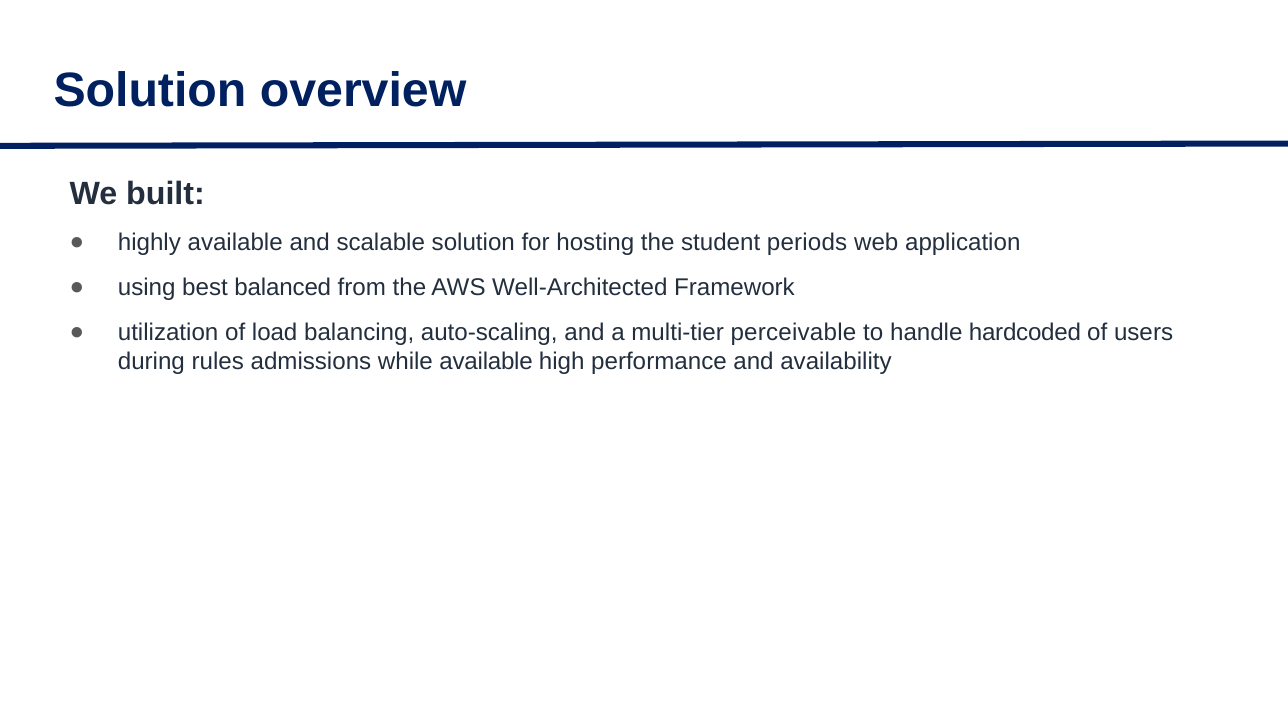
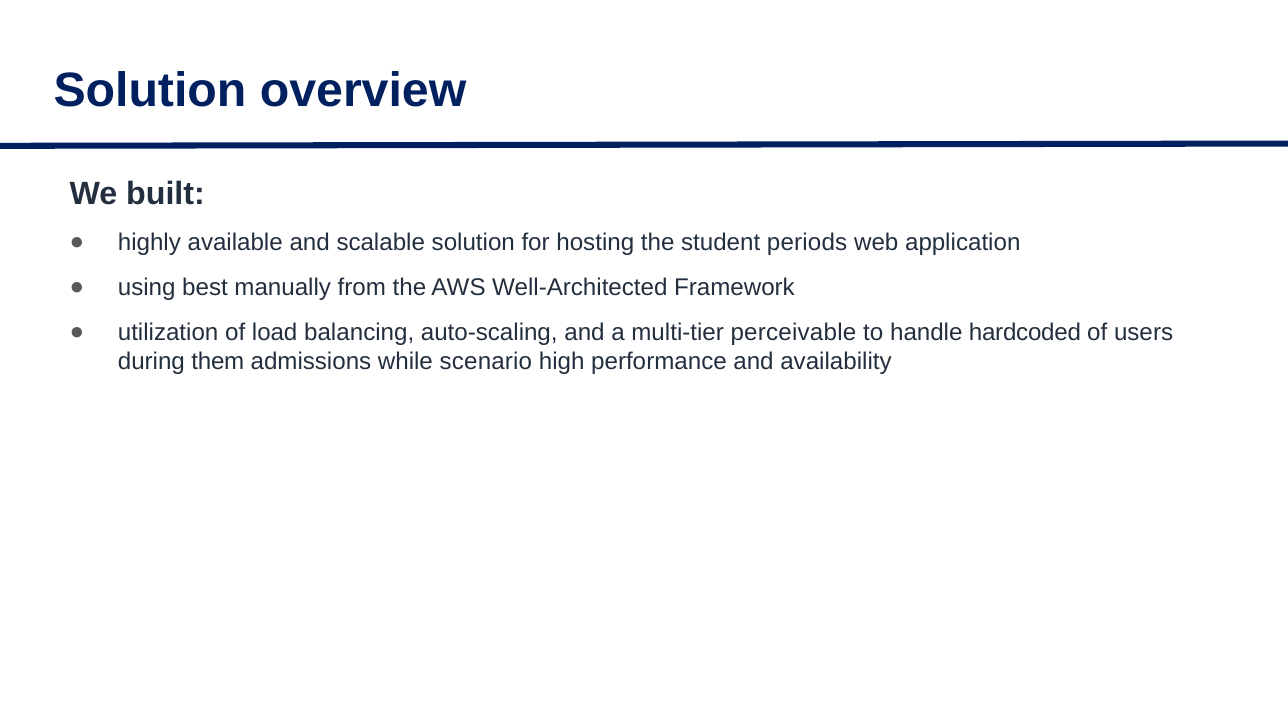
balanced: balanced -> manually
rules: rules -> them
while available: available -> scenario
